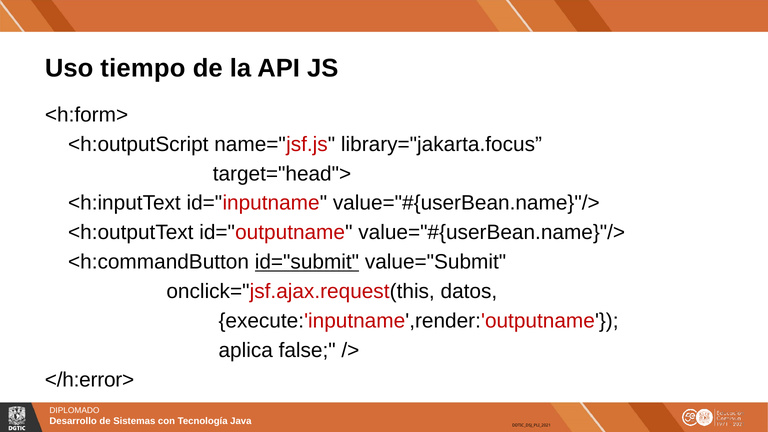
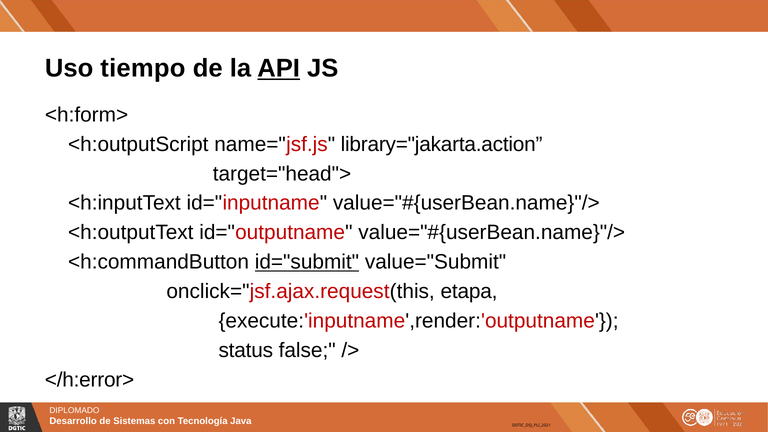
API underline: none -> present
library="jakarta.focus: library="jakarta.focus -> library="jakarta.action
datos: datos -> etapa
aplica: aplica -> status
